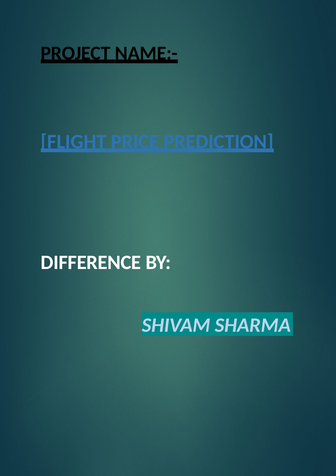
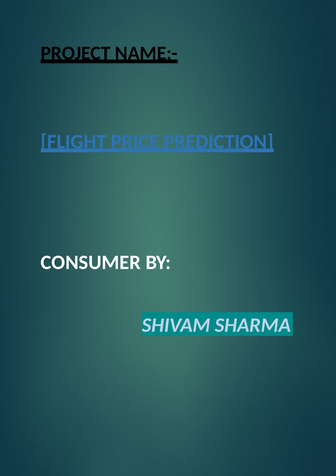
DIFFERENCE: DIFFERENCE -> CONSUMER
